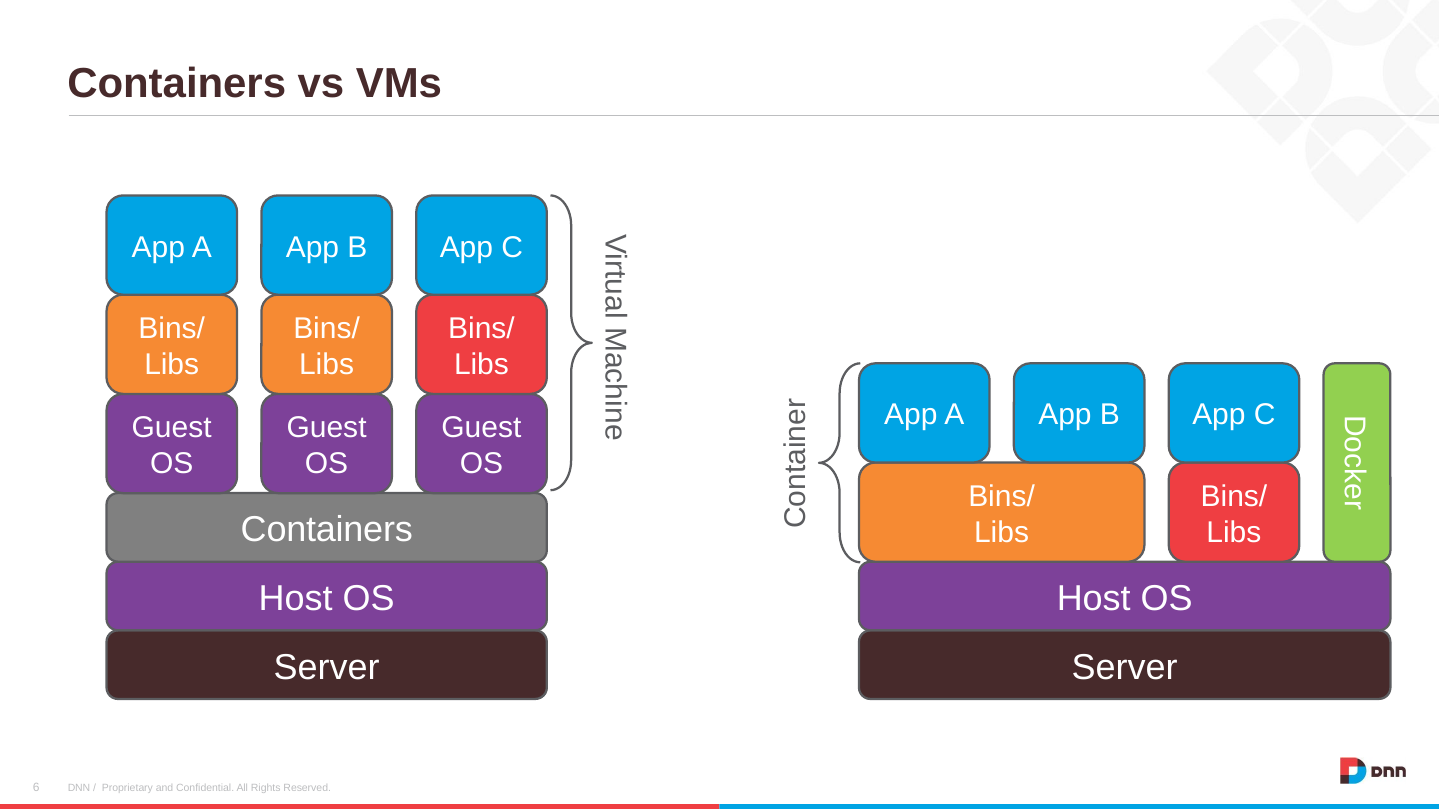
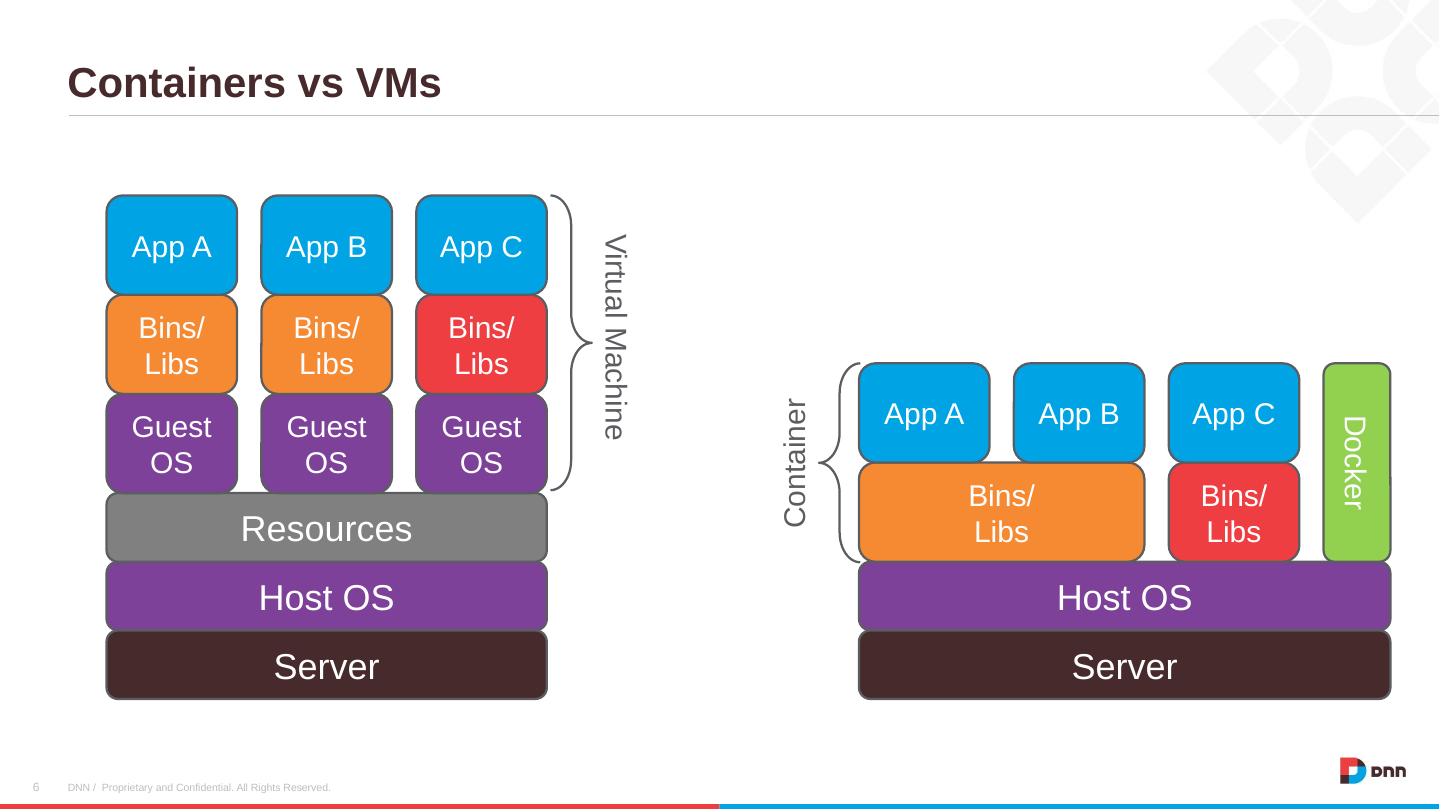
Containers at (327, 530): Containers -> Resources
